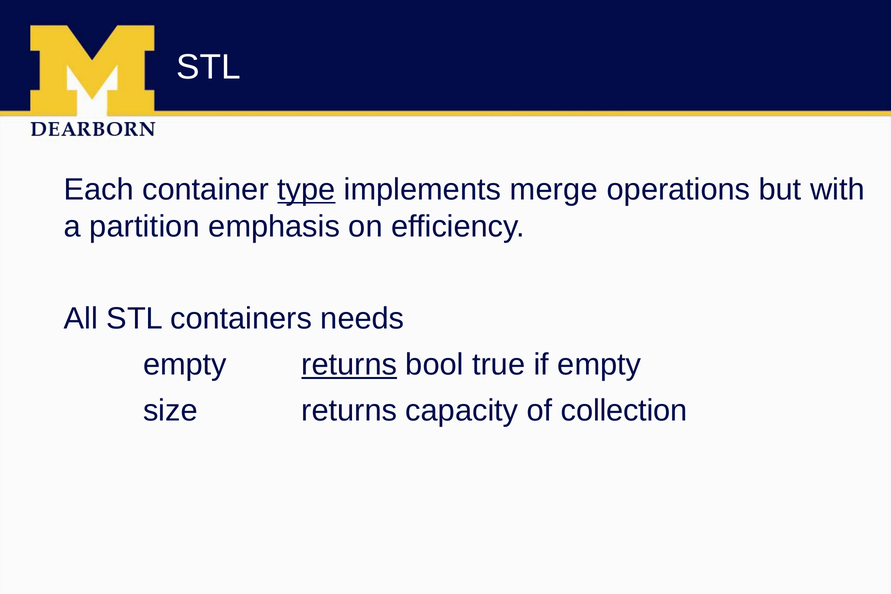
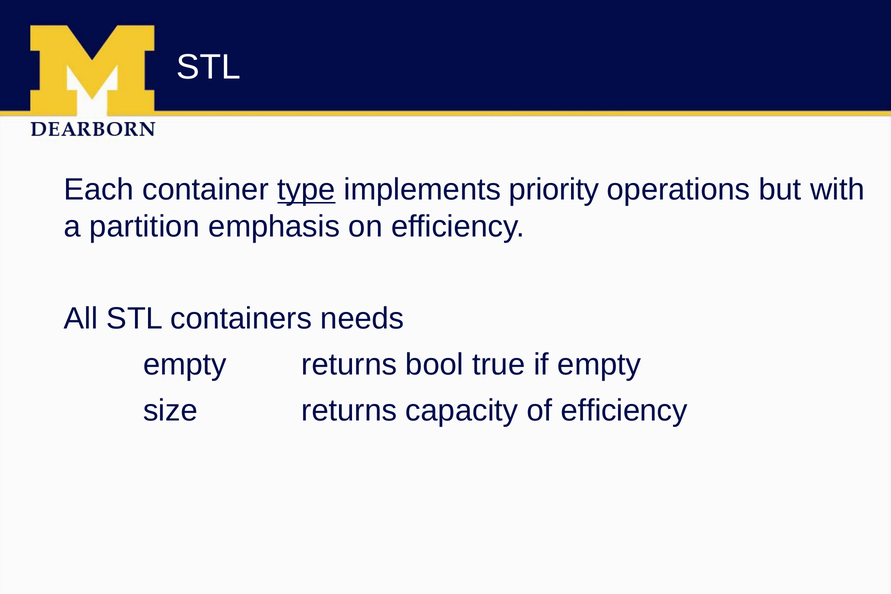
merge: merge -> priority
returns at (349, 365) underline: present -> none
of collection: collection -> efficiency
